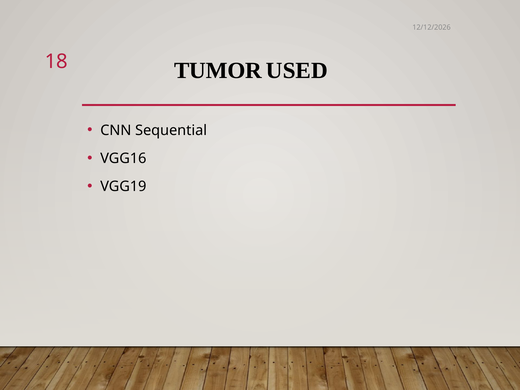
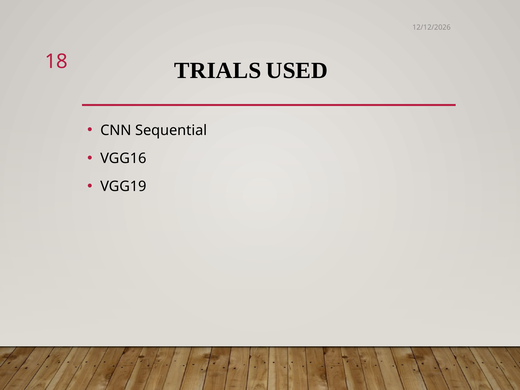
TUMOR: TUMOR -> TRIALS
